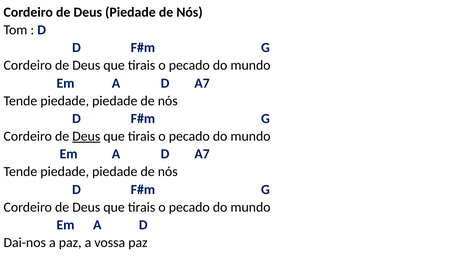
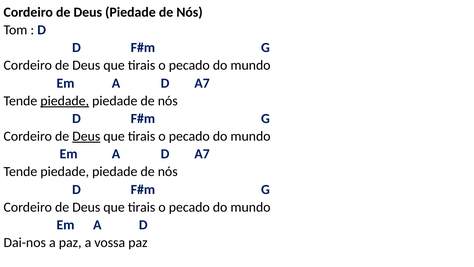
piedade at (65, 101) underline: none -> present
